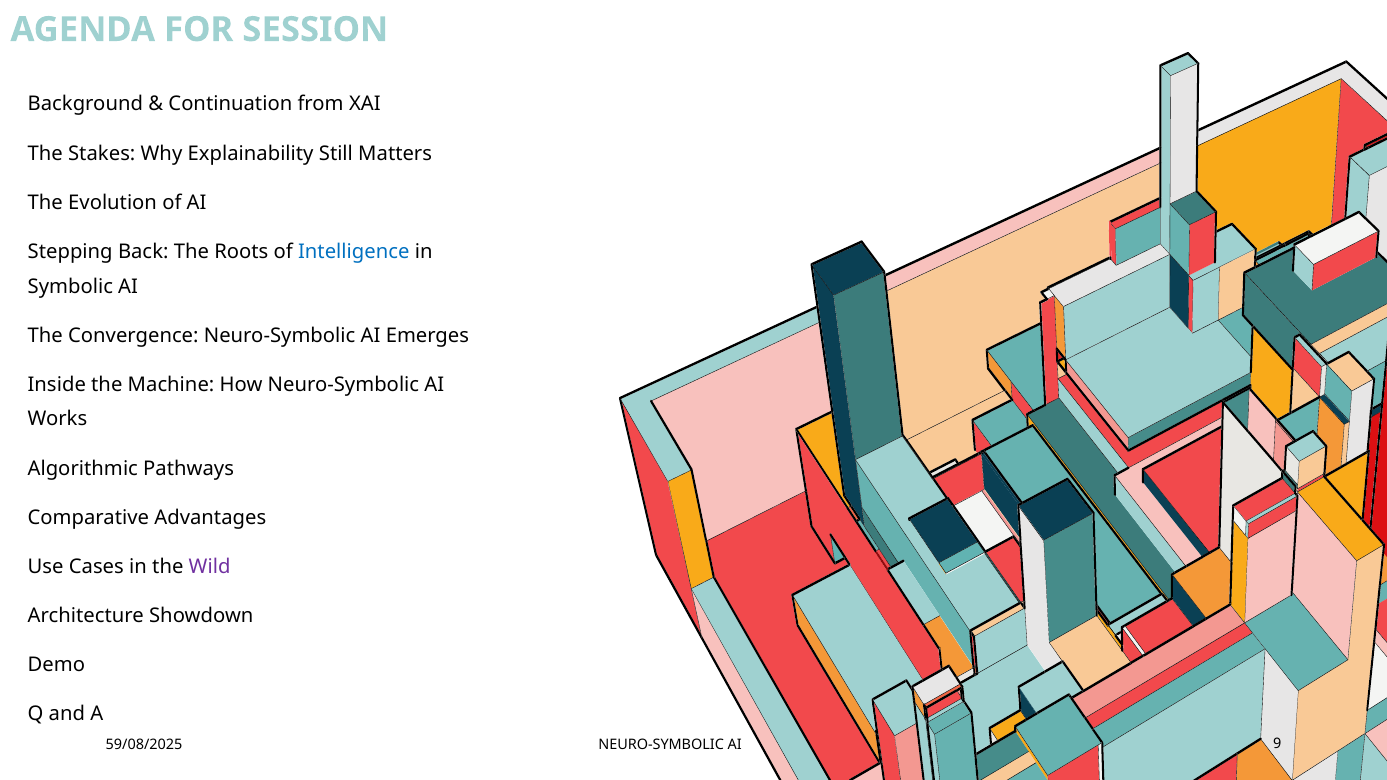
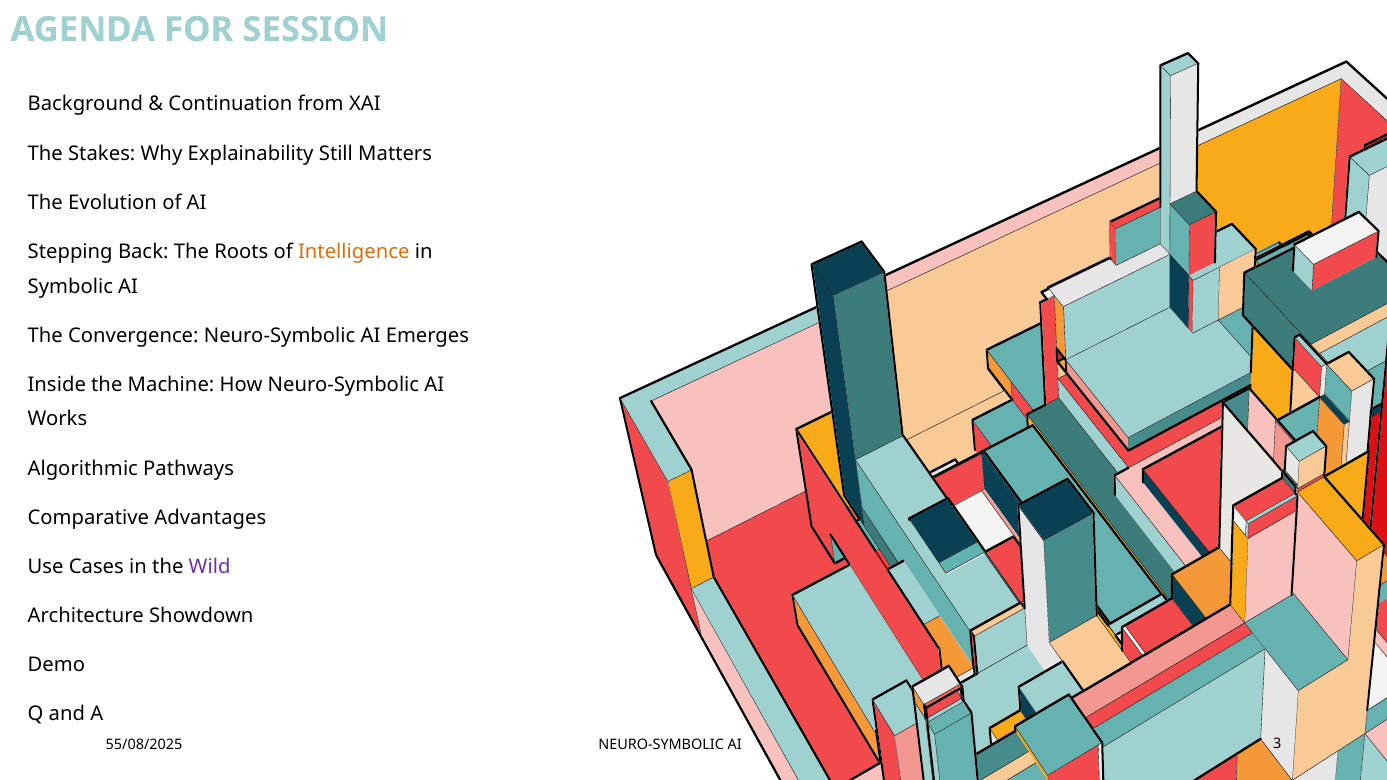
Intelligence colour: blue -> orange
59/08/2025: 59/08/2025 -> 55/08/2025
9: 9 -> 3
